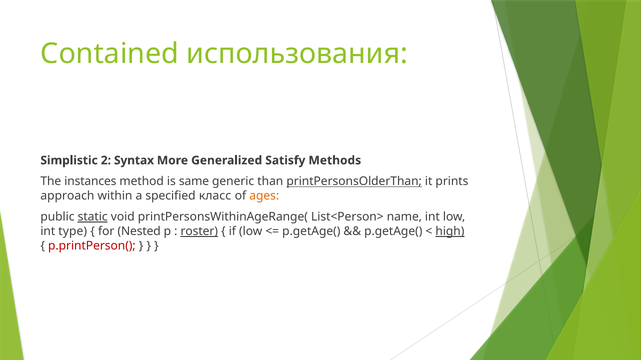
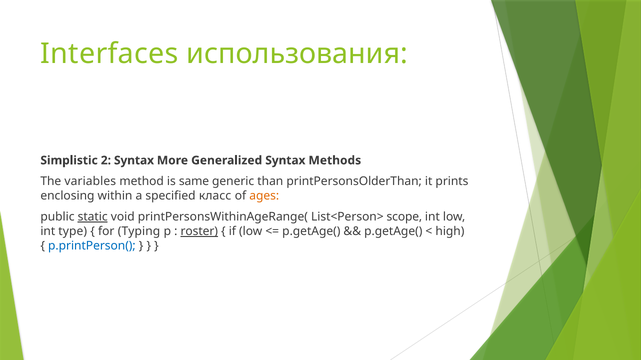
Contained: Contained -> Interfaces
Generalized Satisfy: Satisfy -> Syntax
instances: instances -> variables
printPersonsOlderThan underline: present -> none
approach: approach -> enclosing
name: name -> scope
Nested: Nested -> Typing
high underline: present -> none
p.printPerson( colour: red -> blue
